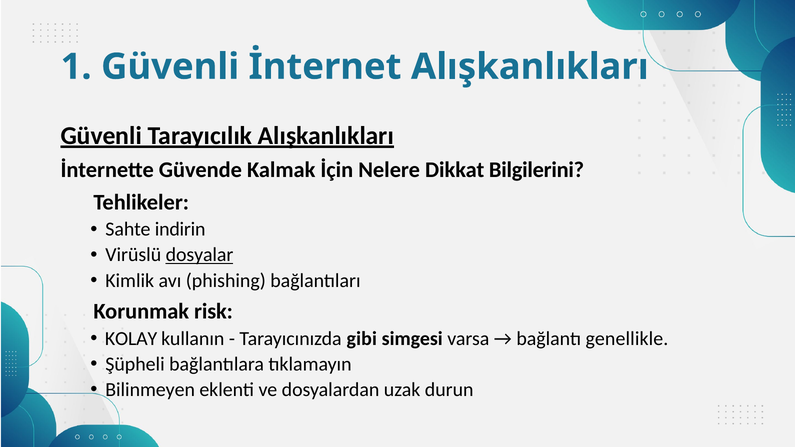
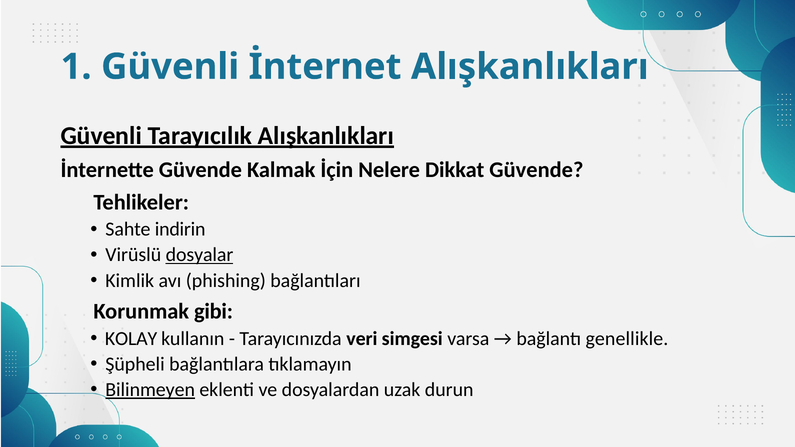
Dikkat Bilgilerini: Bilgilerini -> Güvende
risk: risk -> gibi
gibi: gibi -> veri
Bilinmeyen underline: none -> present
